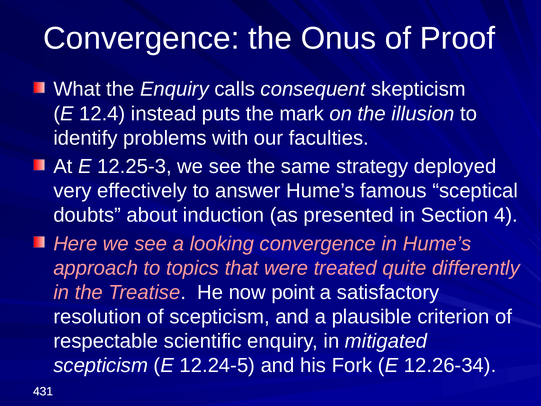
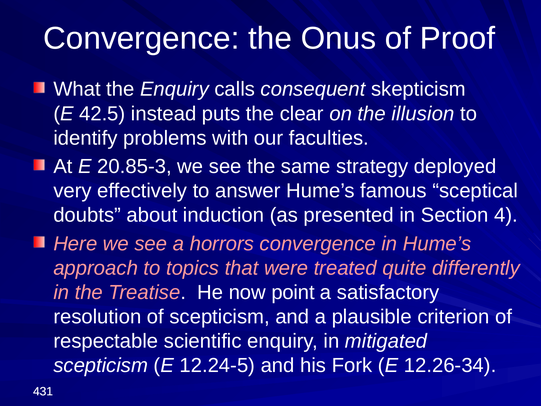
12.4: 12.4 -> 42.5
mark: mark -> clear
12.25-3: 12.25-3 -> 20.85-3
looking: looking -> horrors
